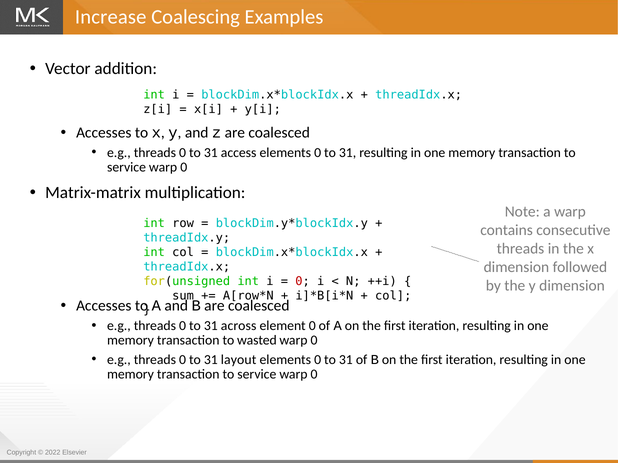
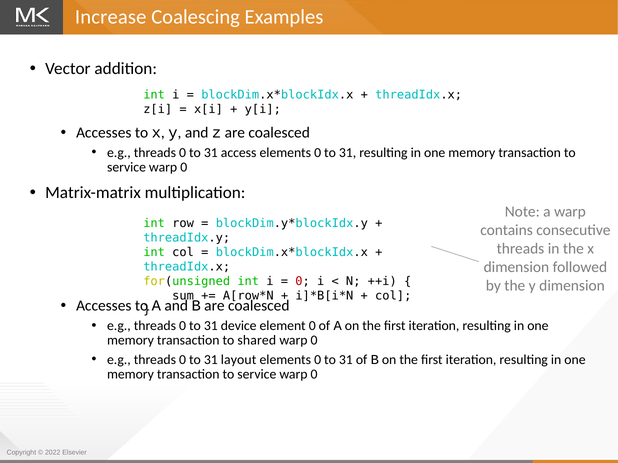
across: across -> device
wasted: wasted -> shared
